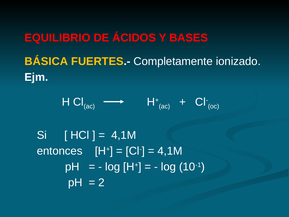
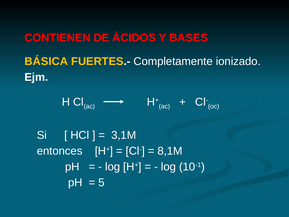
EQUILIBRIO: EQUILIBRIO -> CONTIENEN
4,1M at (124, 135): 4,1M -> 3,1M
4,1M at (170, 151): 4,1M -> 8,1M
2: 2 -> 5
